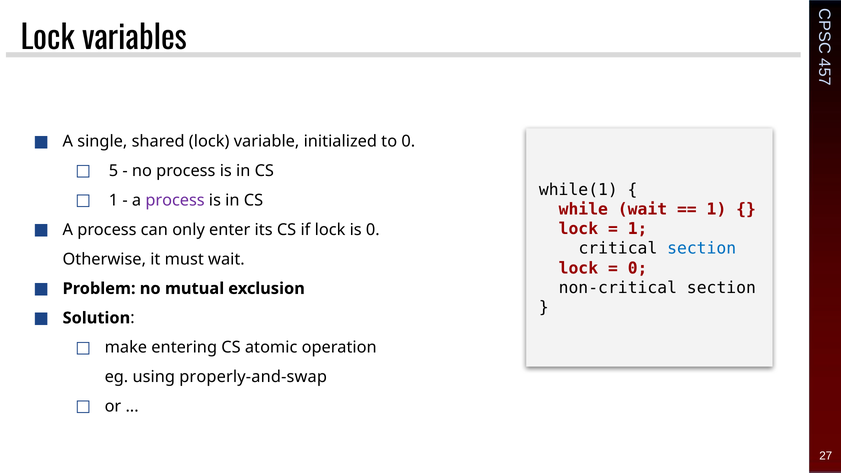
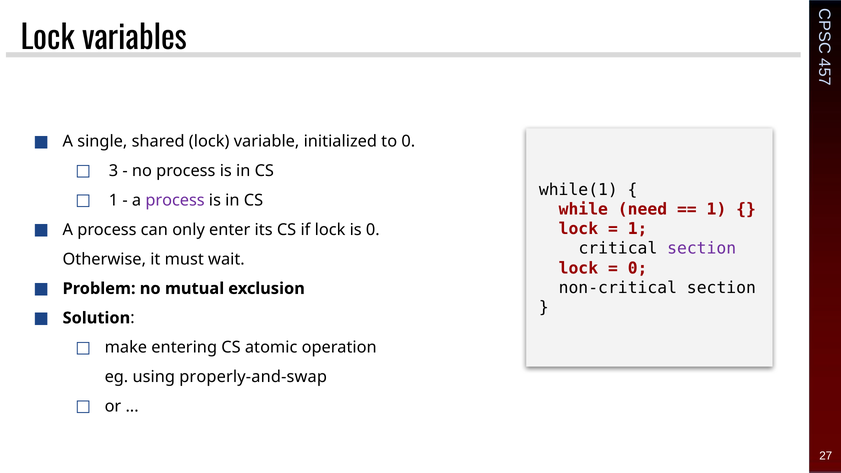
5 at (114, 171): 5 -> 3
while wait: wait -> need
section at (702, 249) colour: blue -> purple
